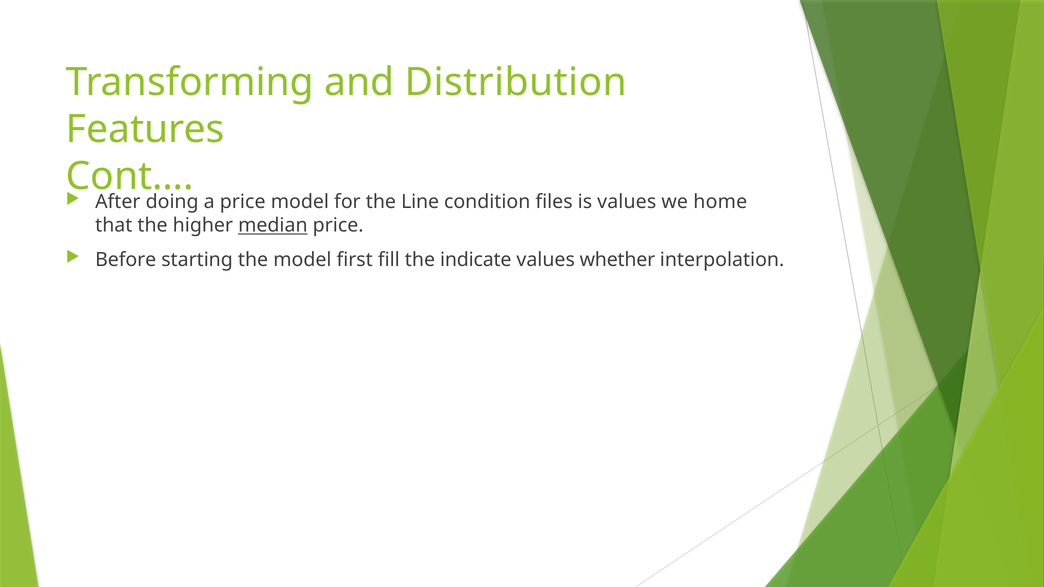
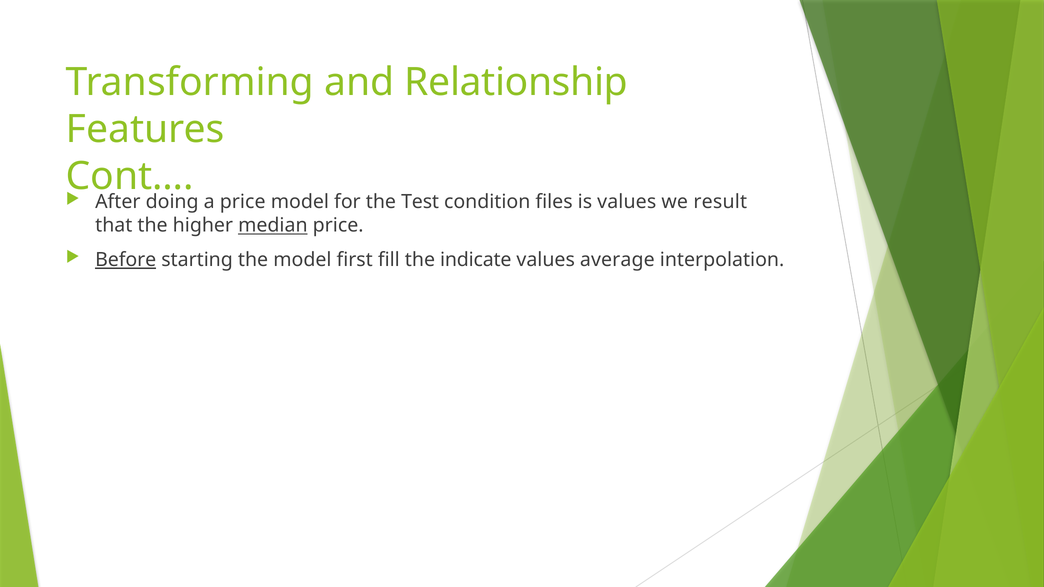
Distribution: Distribution -> Relationship
Line: Line -> Test
home: home -> result
Before underline: none -> present
whether: whether -> average
